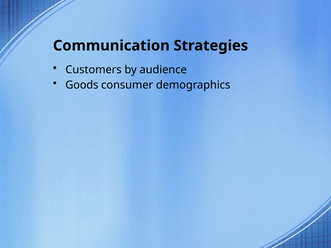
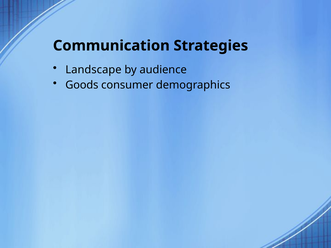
Customers: Customers -> Landscape
